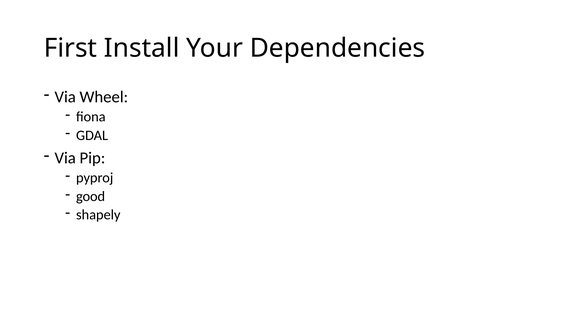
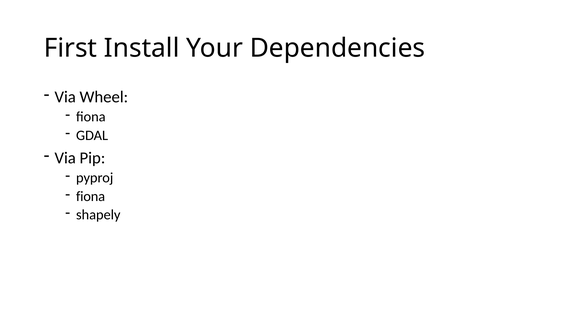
good at (91, 196): good -> fiona
